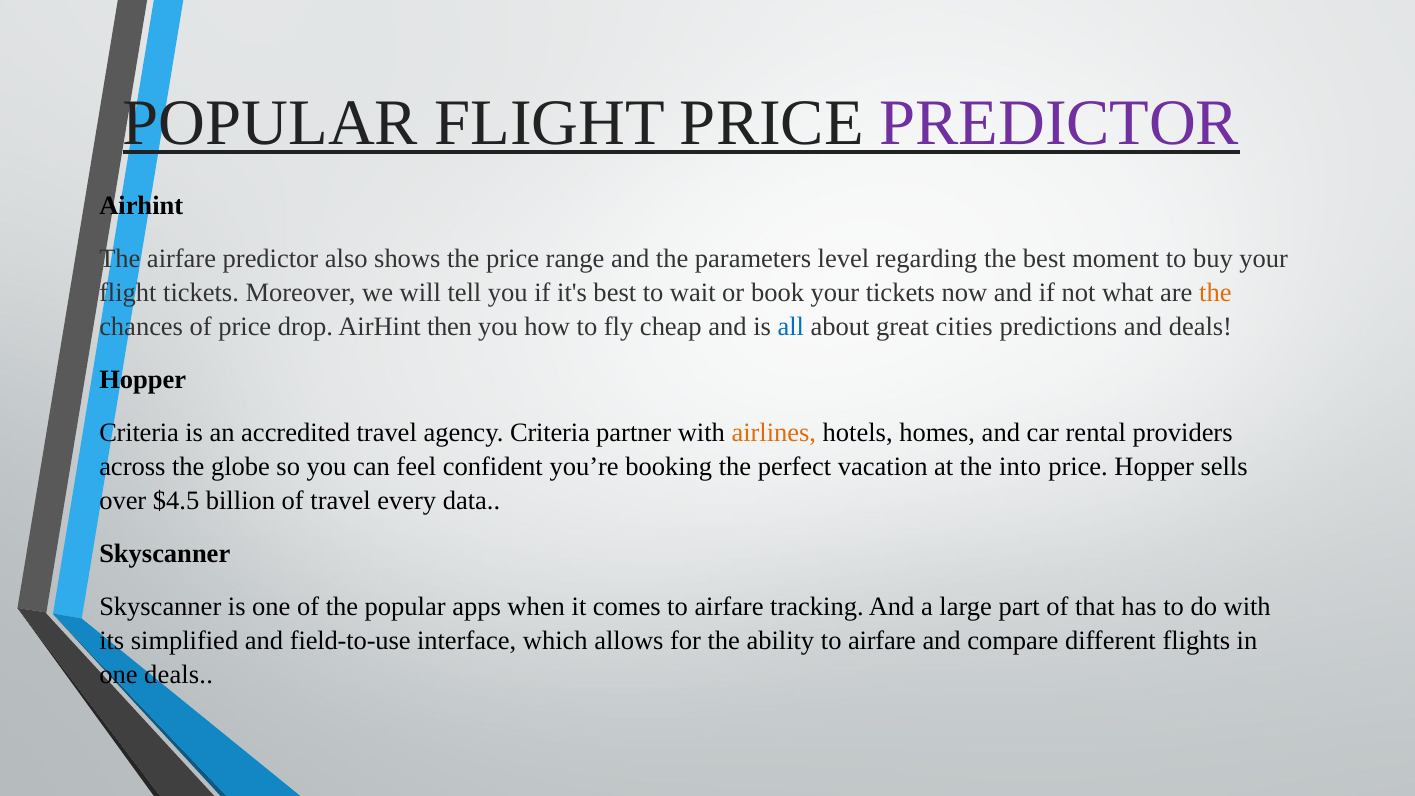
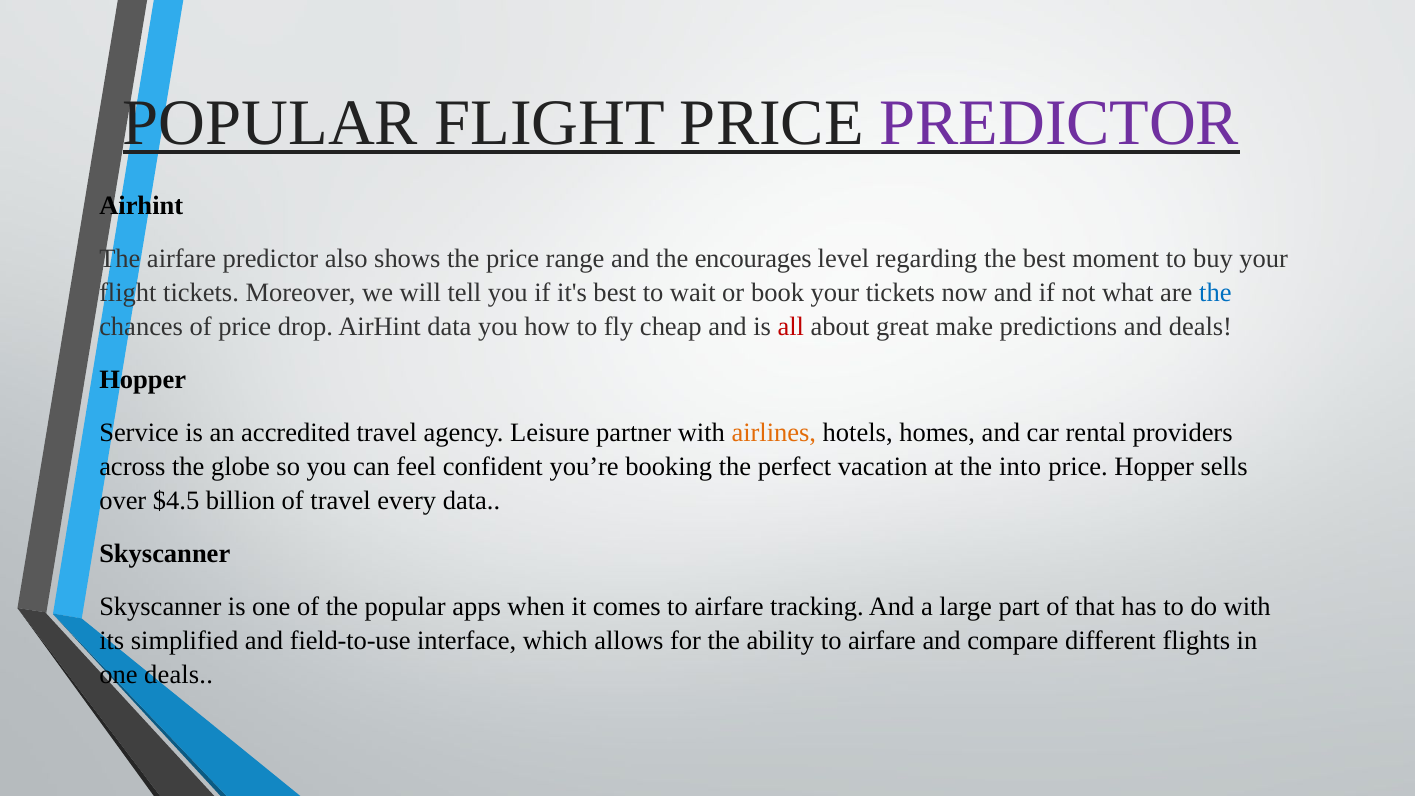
parameters: parameters -> encourages
the at (1215, 293) colour: orange -> blue
AirHint then: then -> data
all colour: blue -> red
cities: cities -> make
Criteria at (139, 433): Criteria -> Service
agency Criteria: Criteria -> Leisure
